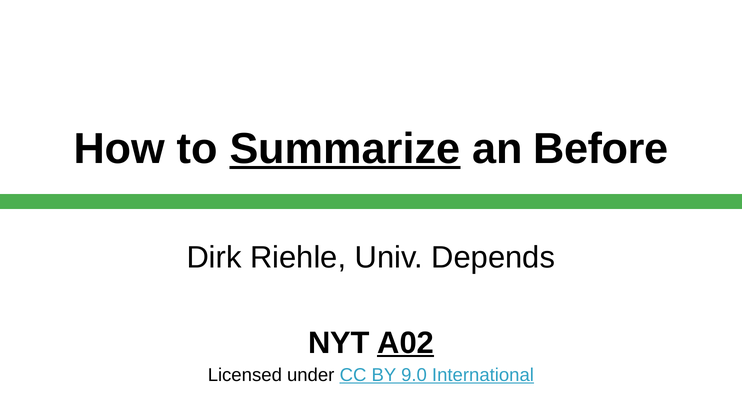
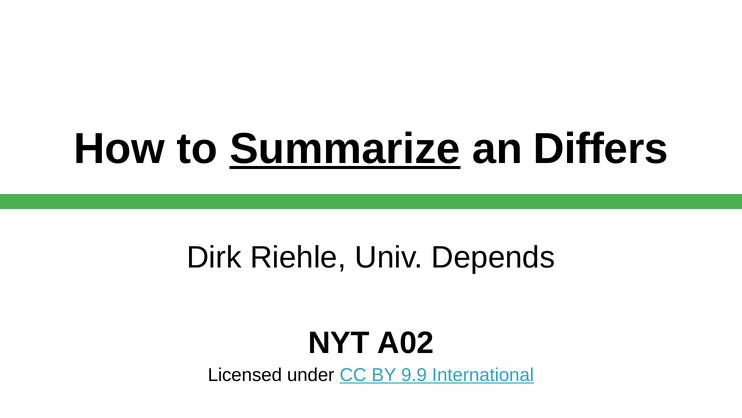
Before: Before -> Differs
A02 underline: present -> none
9.0: 9.0 -> 9.9
